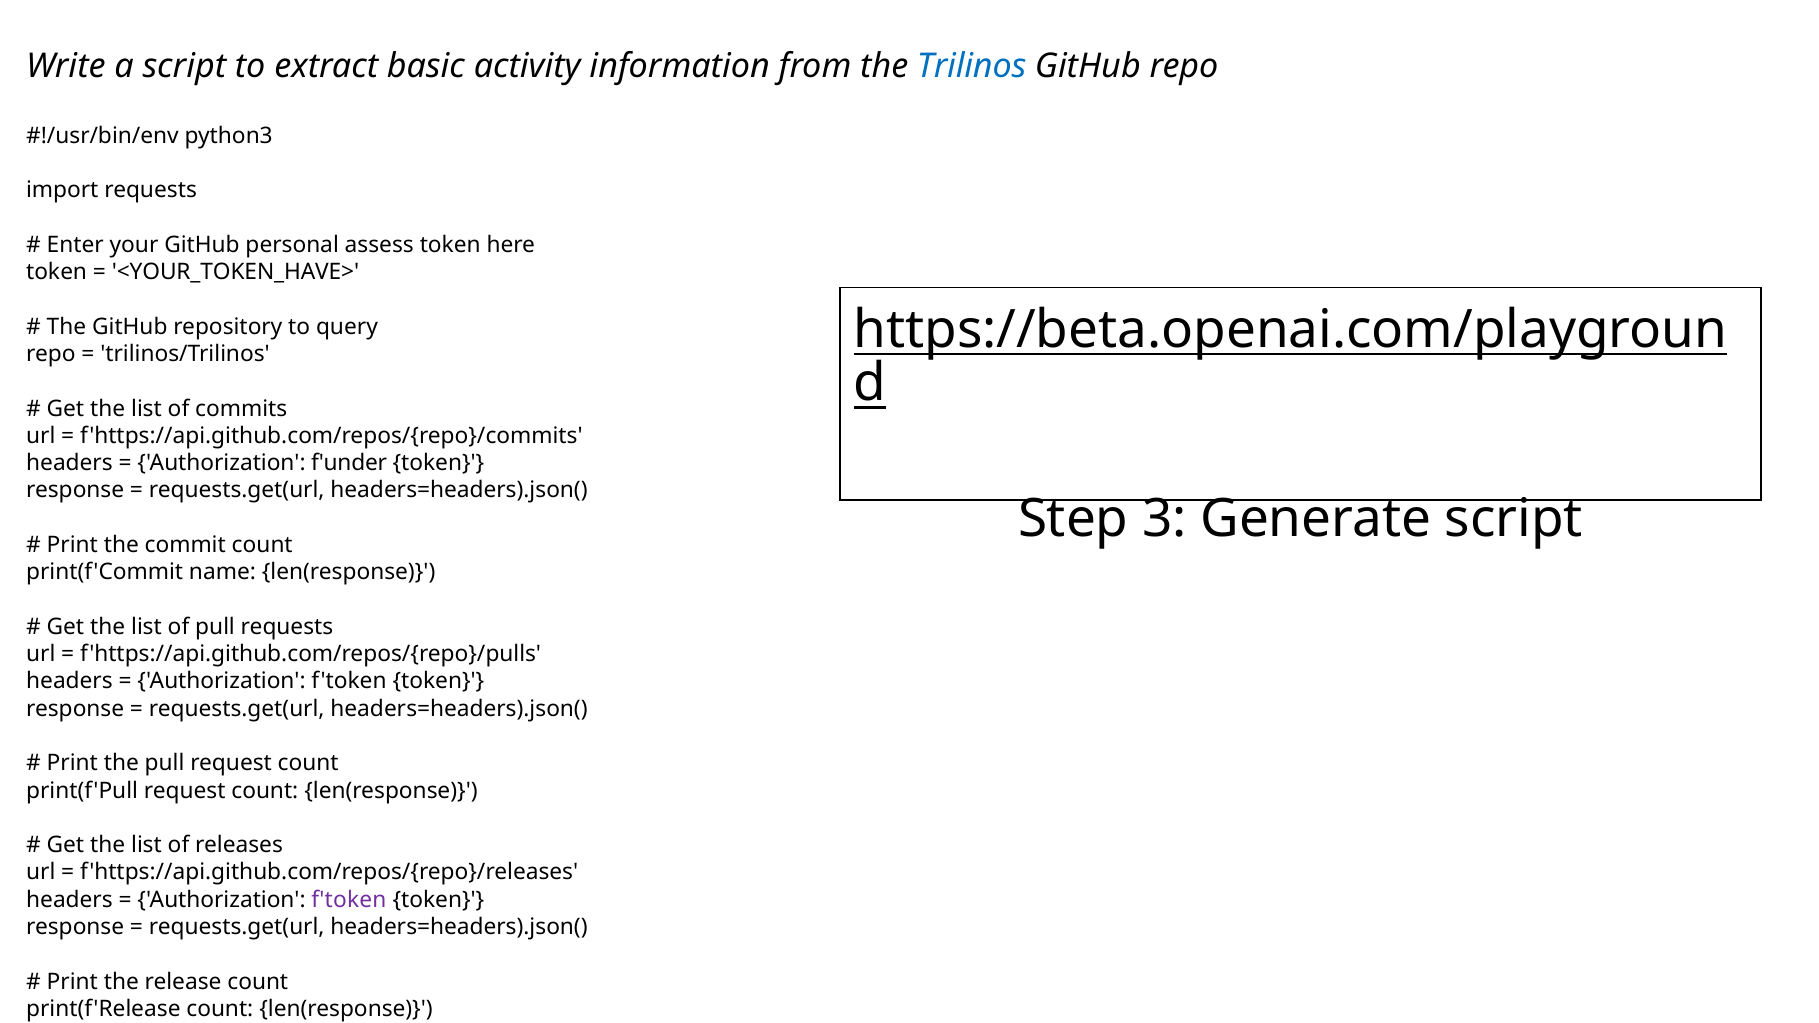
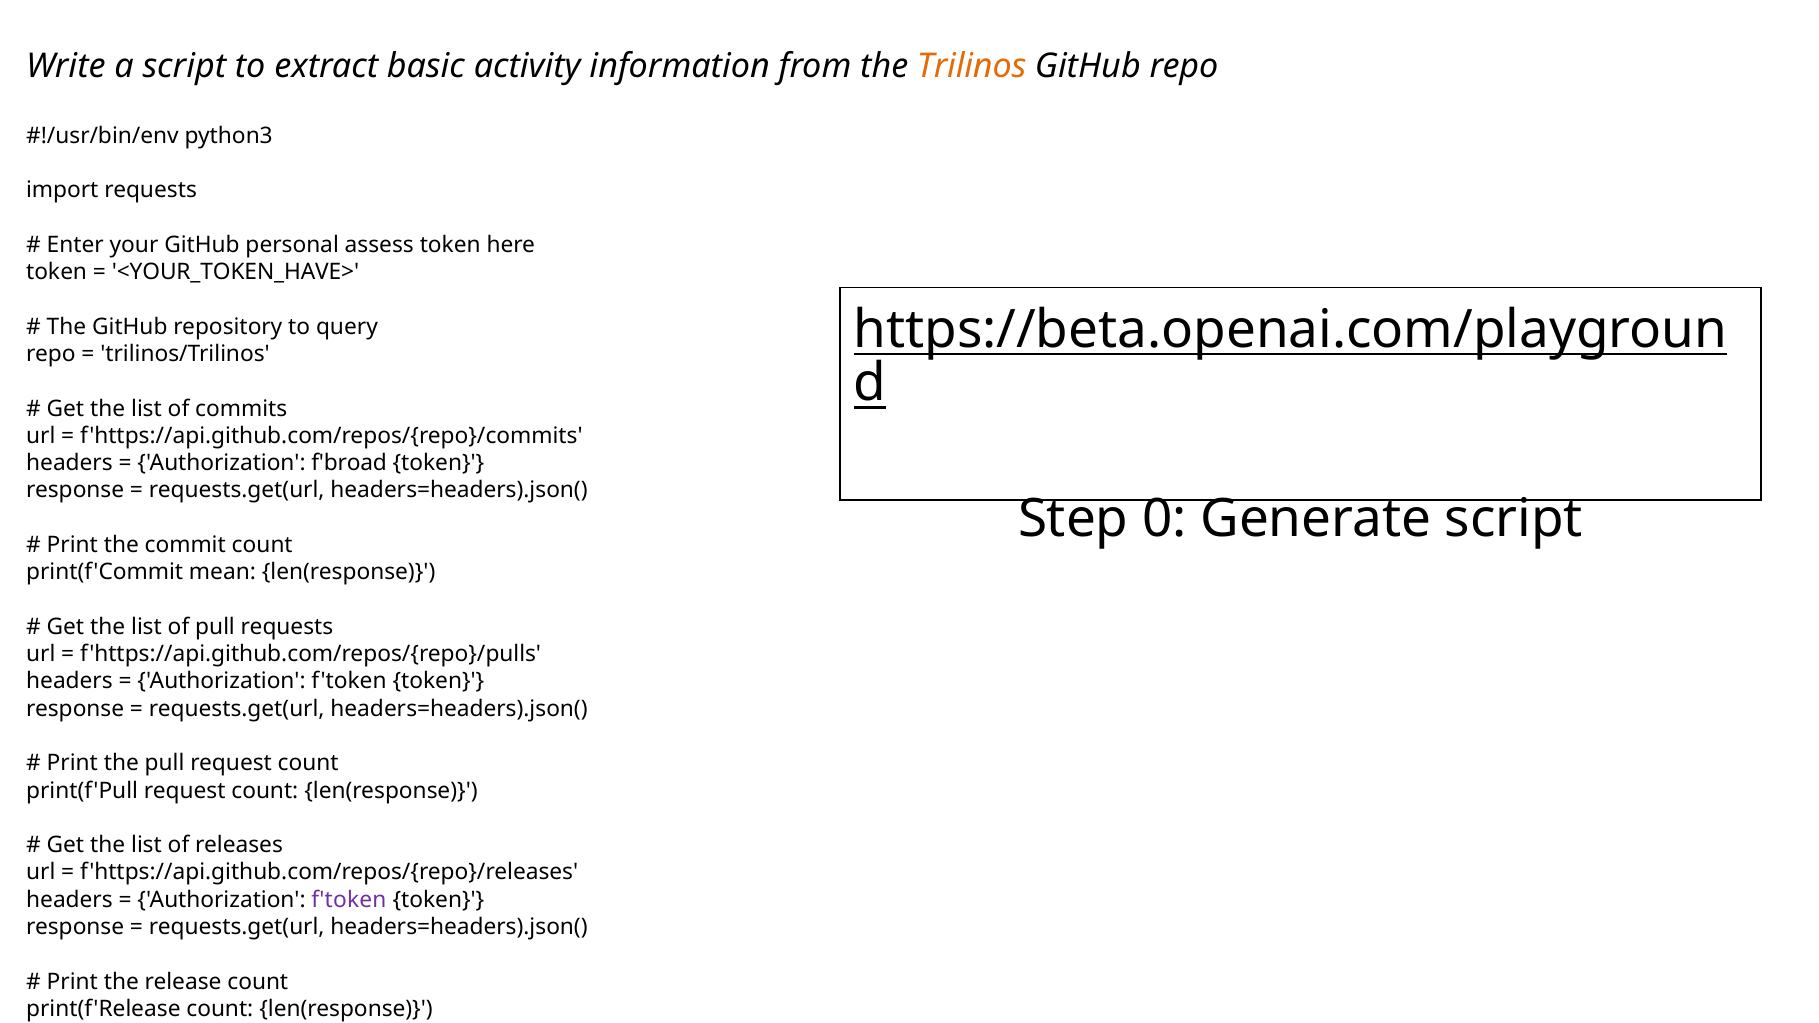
Trilinos colour: blue -> orange
f'under: f'under -> f'broad
3: 3 -> 0
name: name -> mean
